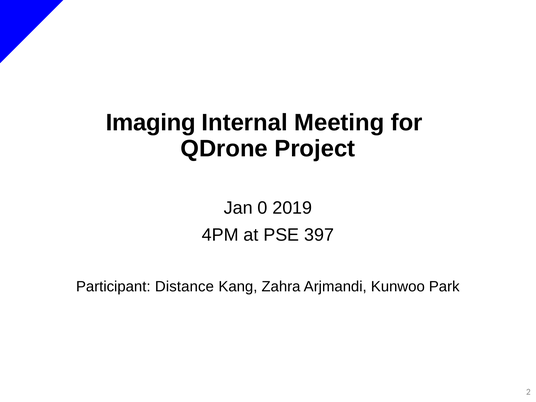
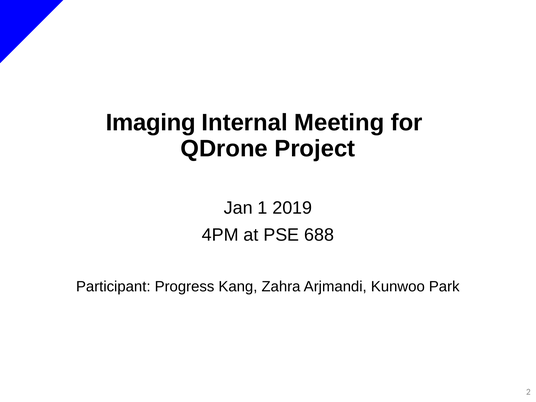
0: 0 -> 1
397: 397 -> 688
Distance: Distance -> Progress
